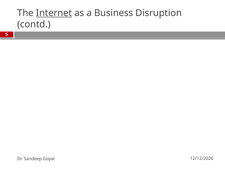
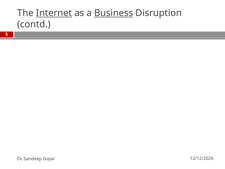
Business underline: none -> present
